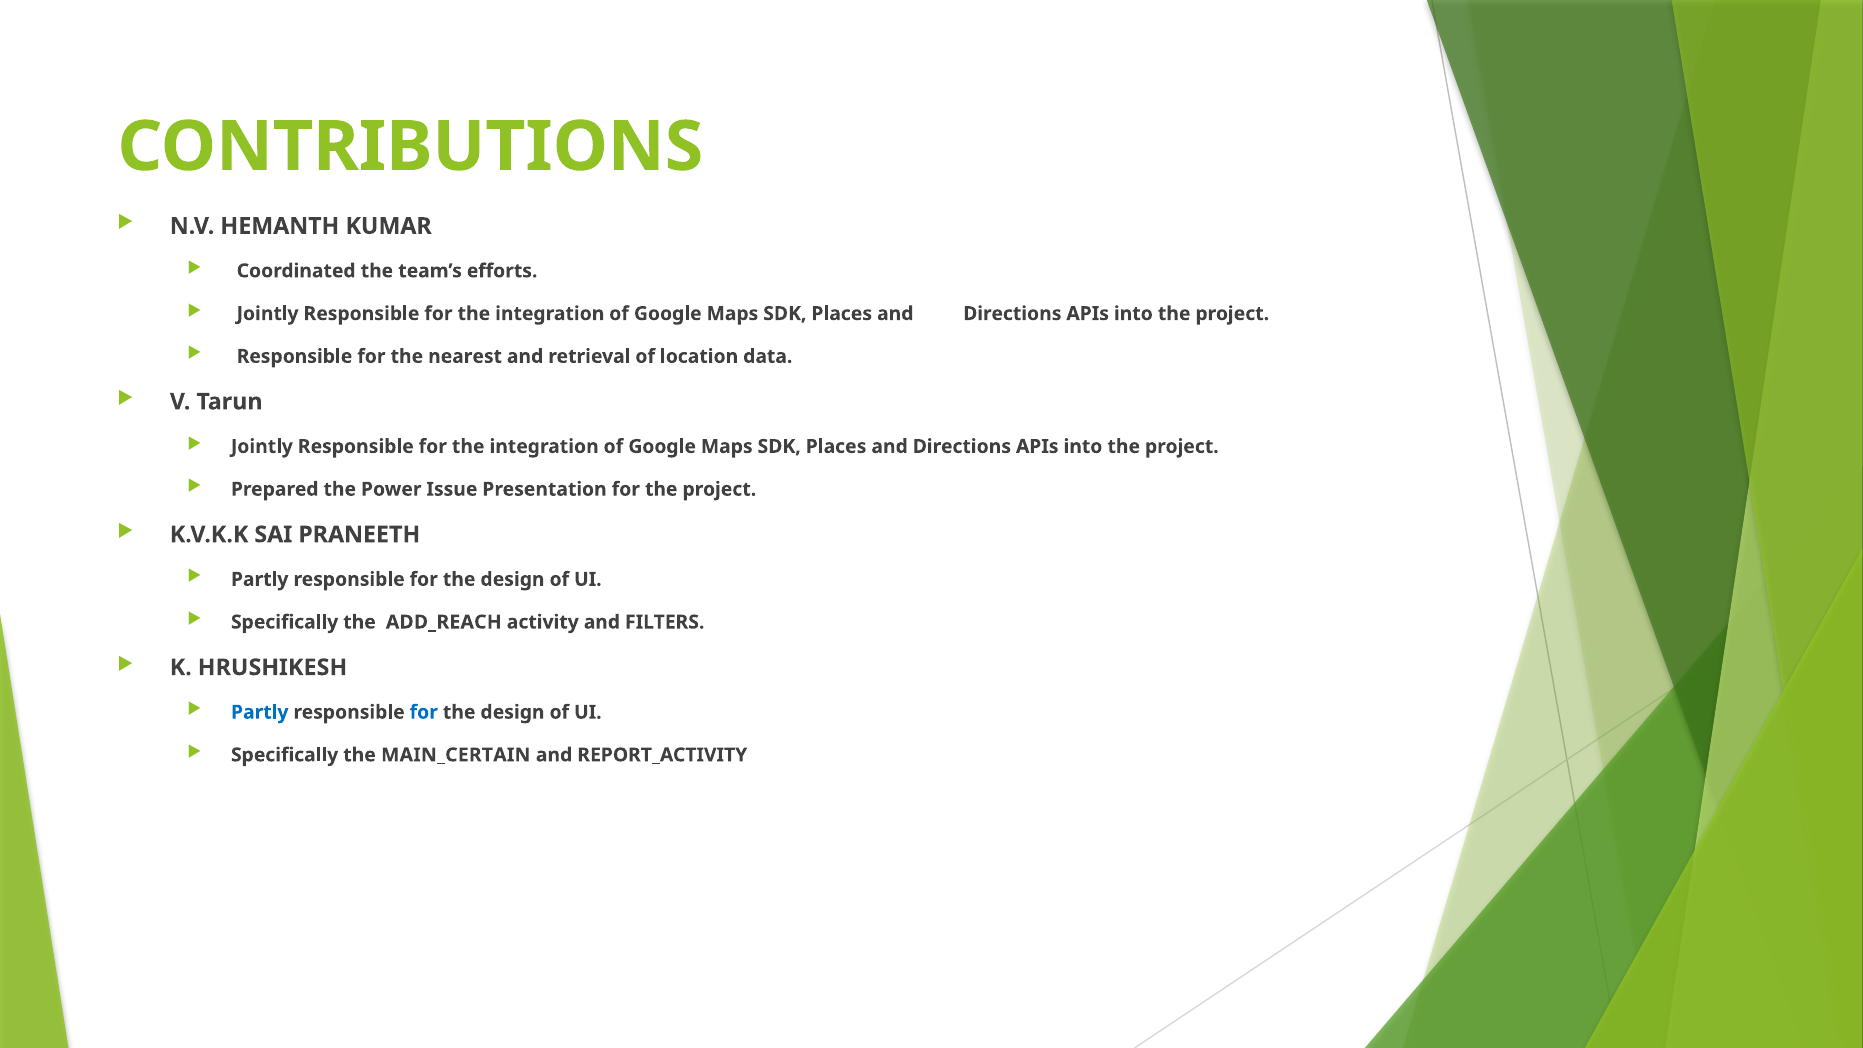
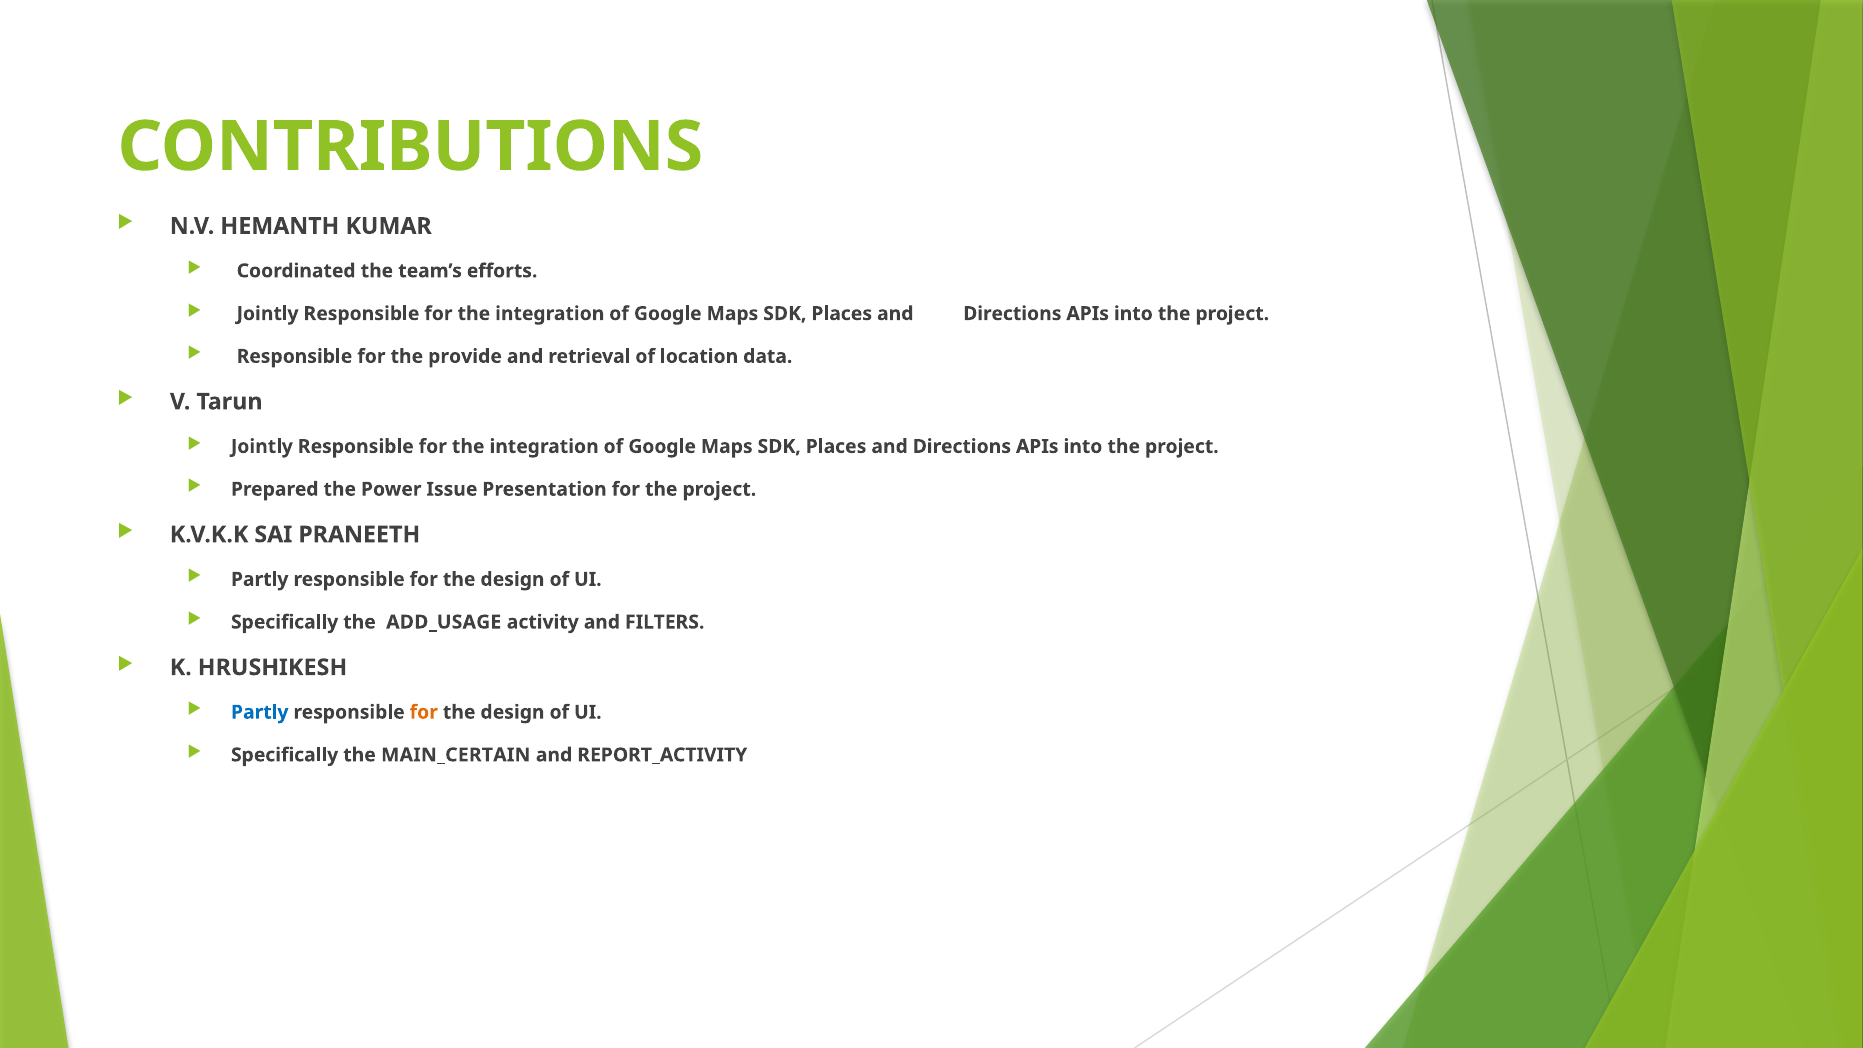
nearest: nearest -> provide
ADD_REACH: ADD_REACH -> ADD_USAGE
for at (424, 712) colour: blue -> orange
